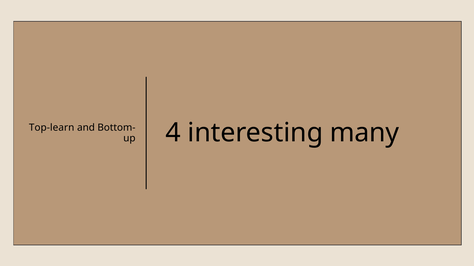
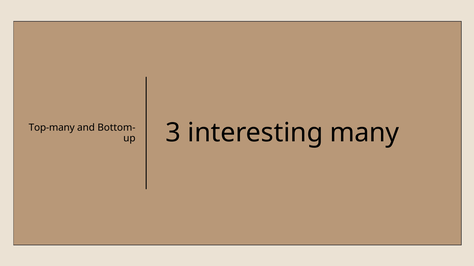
Top-learn: Top-learn -> Top-many
4: 4 -> 3
